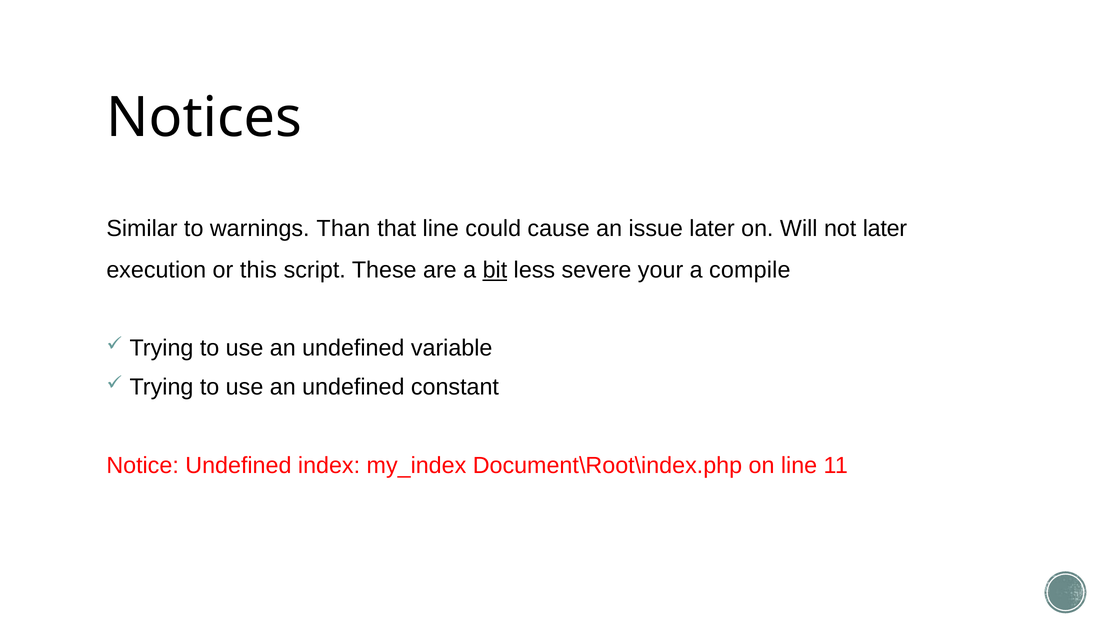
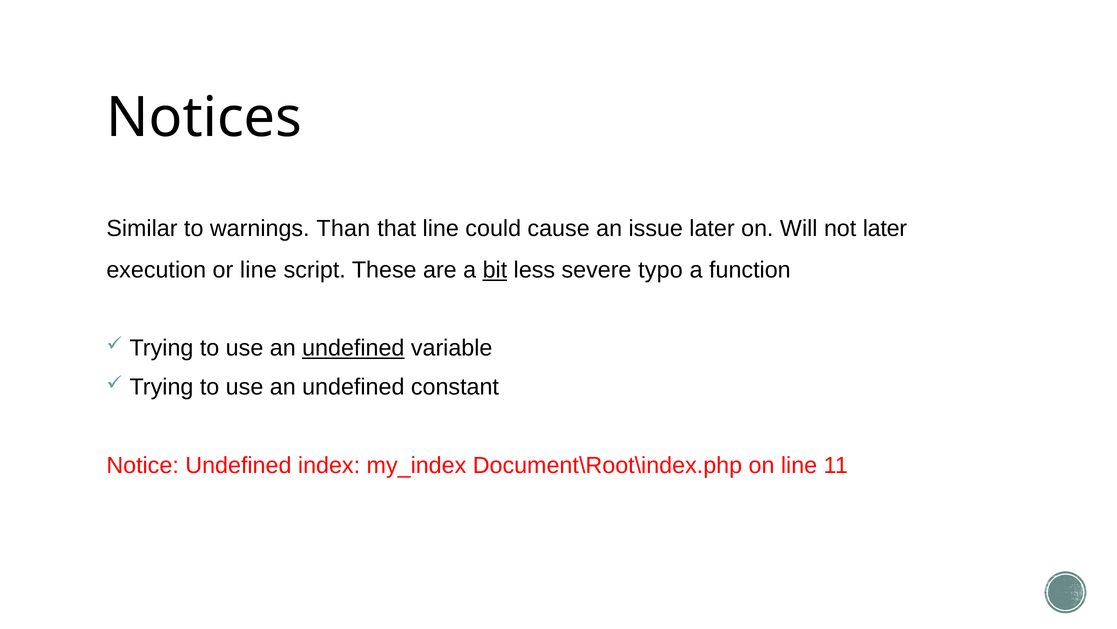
or this: this -> line
your: your -> typo
compile: compile -> function
undefined at (353, 348) underline: none -> present
